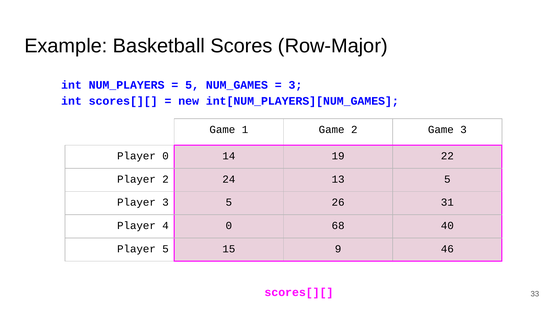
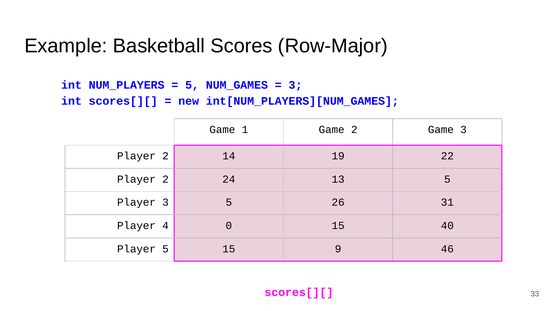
0 at (165, 156): 0 -> 2
0 68: 68 -> 15
